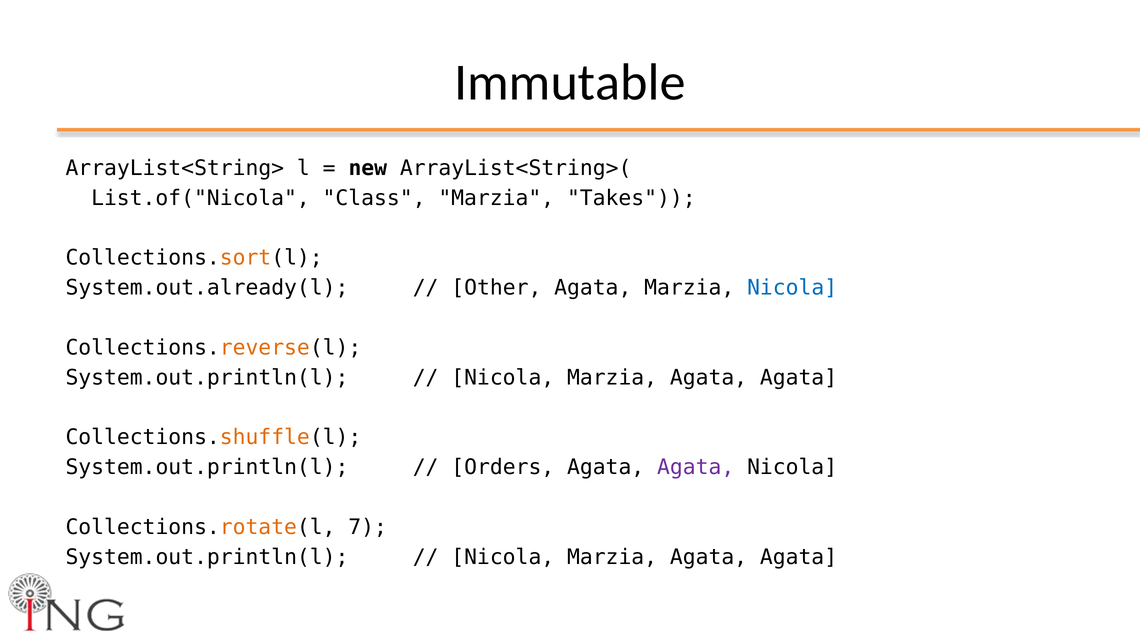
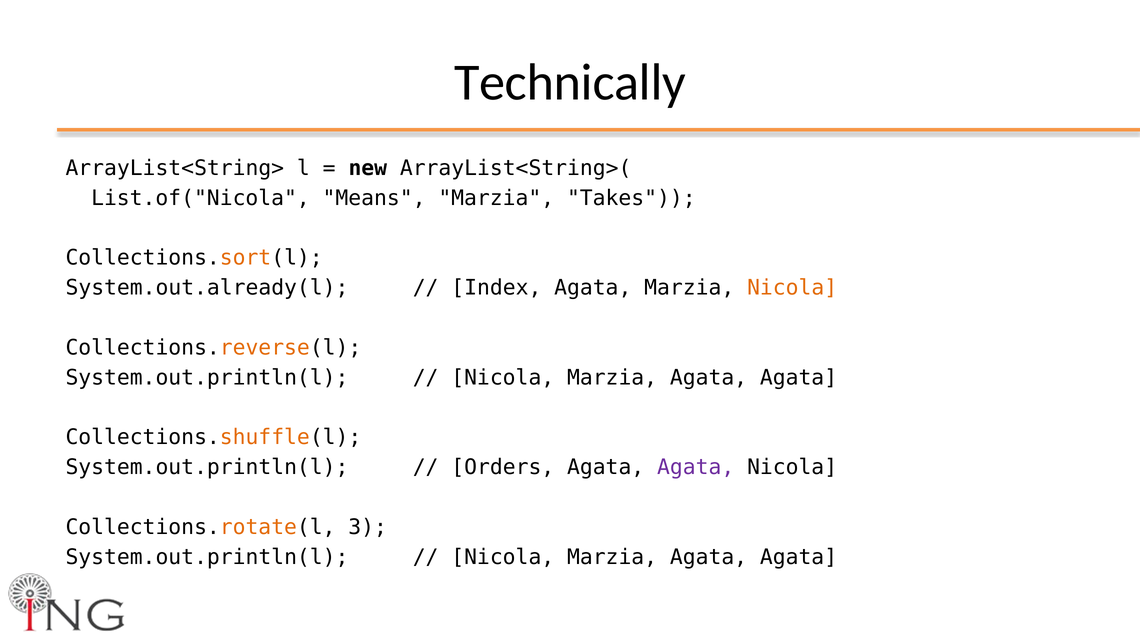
Immutable: Immutable -> Technically
Class: Class -> Means
Other: Other -> Index
Nicola at (792, 288) colour: blue -> orange
7: 7 -> 3
